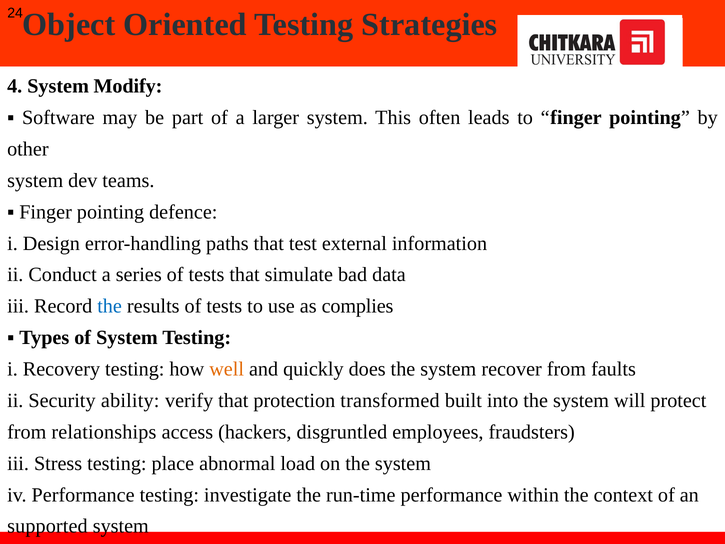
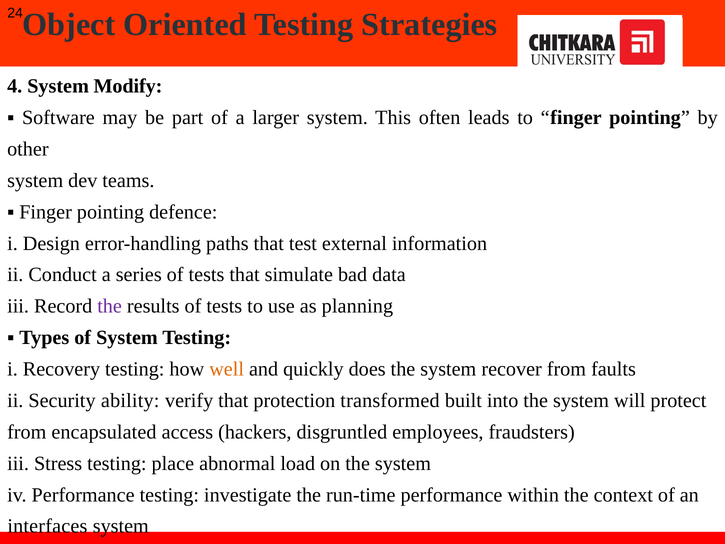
the at (110, 306) colour: blue -> purple
complies: complies -> planning
relationships: relationships -> encapsulated
supported: supported -> interfaces
